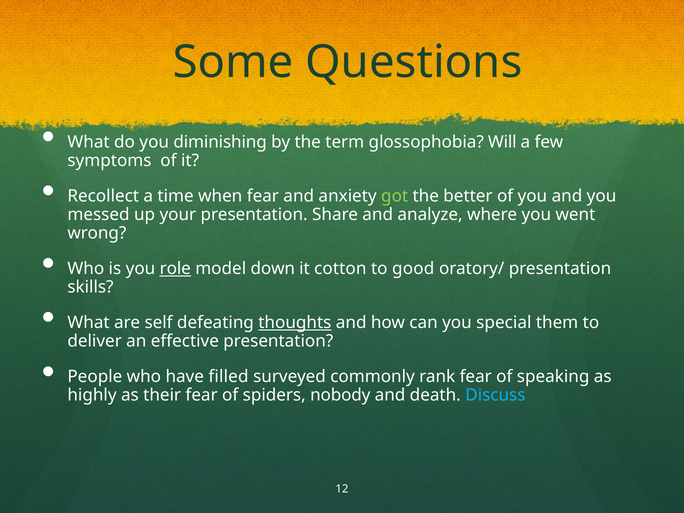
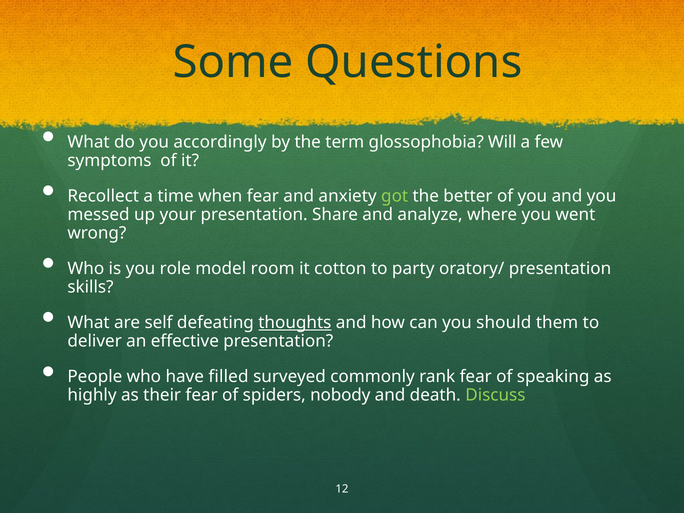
diminishing: diminishing -> accordingly
role underline: present -> none
down: down -> room
good: good -> party
special: special -> should
Discuss colour: light blue -> light green
